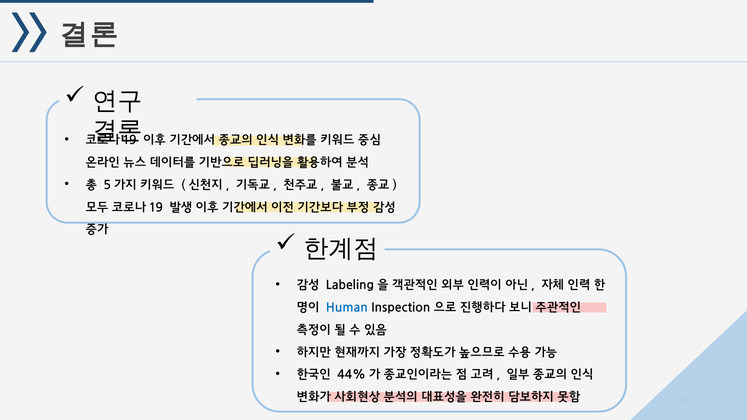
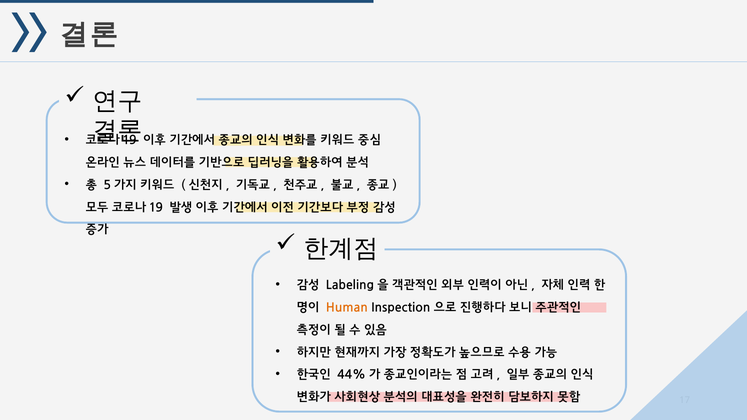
Human colour: blue -> orange
